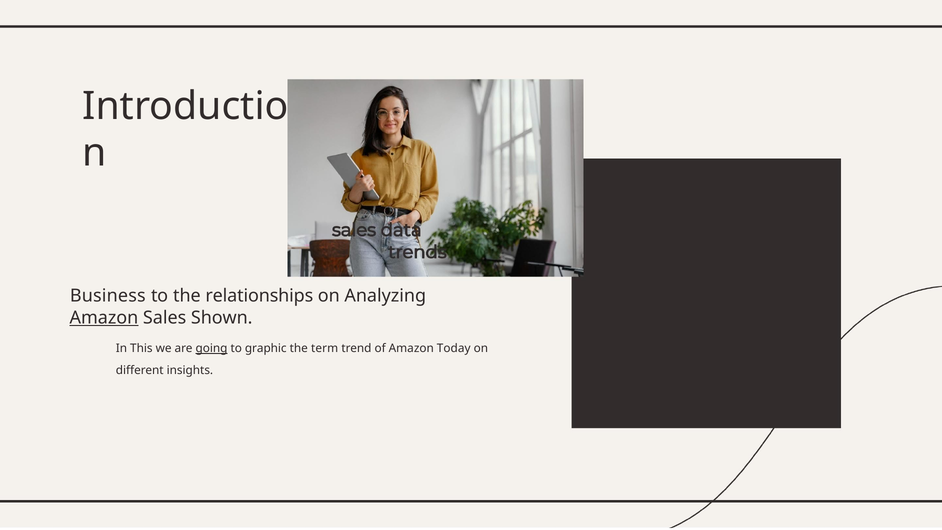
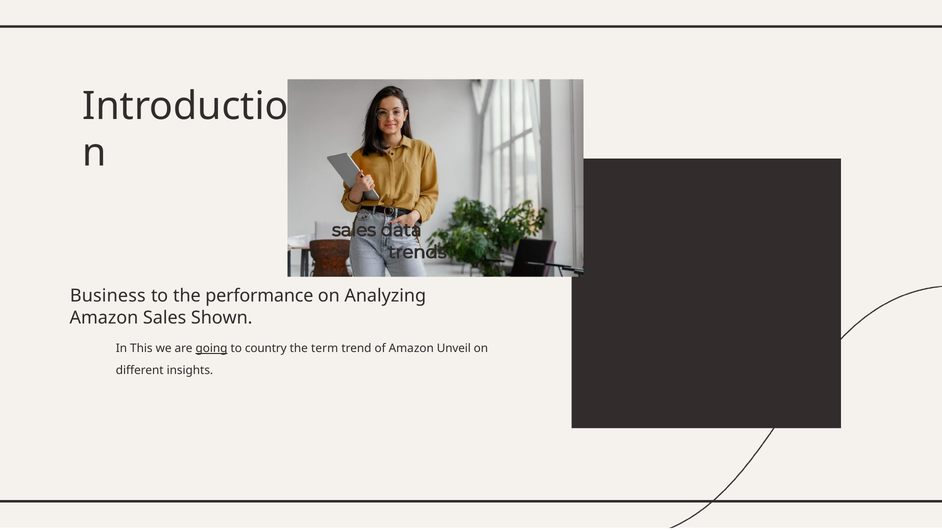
relationships: relationships -> performance
Amazon at (104, 318) underline: present -> none
graphic: graphic -> country
Today: Today -> Unveil
